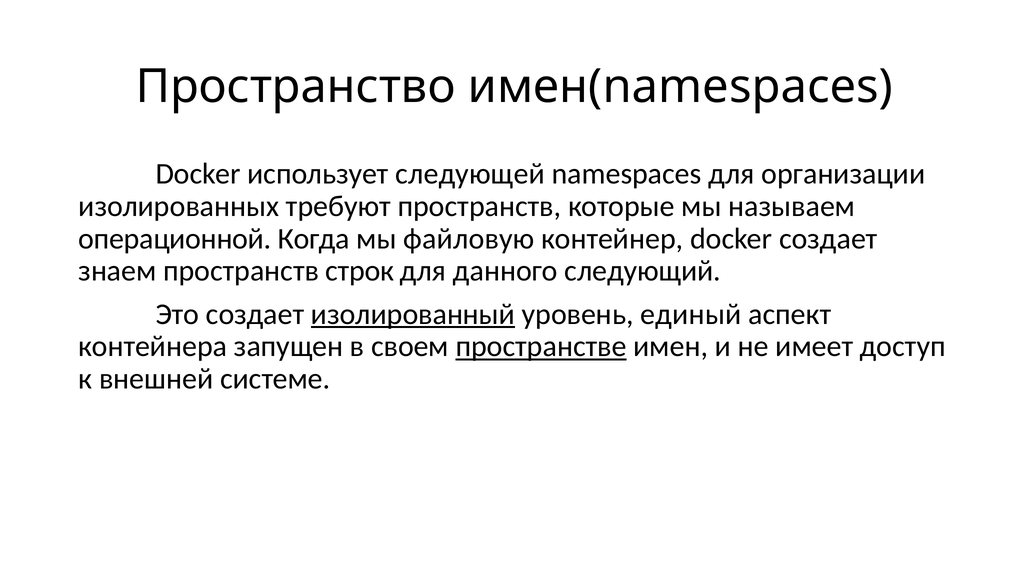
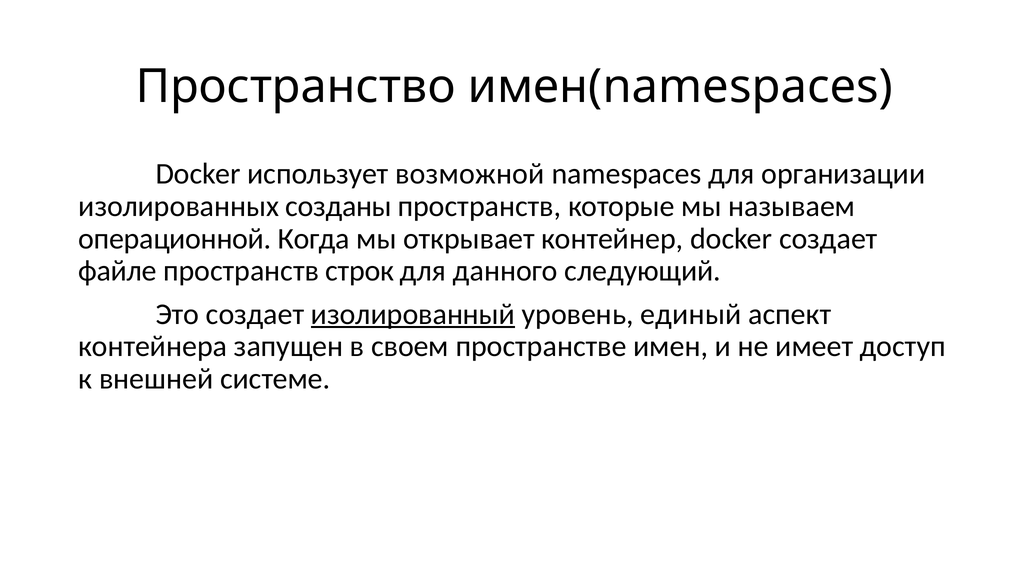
следующей: следующей -> возможной
требуют: требуют -> созданы
файловую: файловую -> открывает
знаем: знаем -> файле
пространстве underline: present -> none
